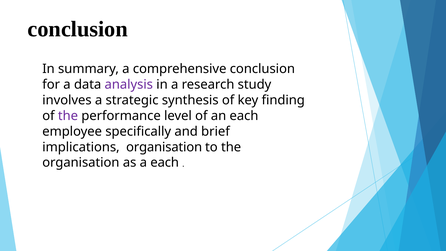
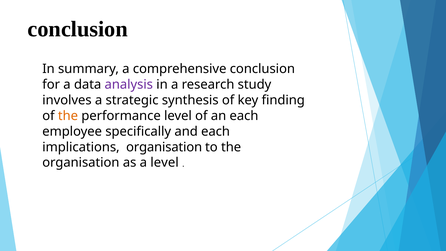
the at (68, 116) colour: purple -> orange
and brief: brief -> each
a each: each -> level
